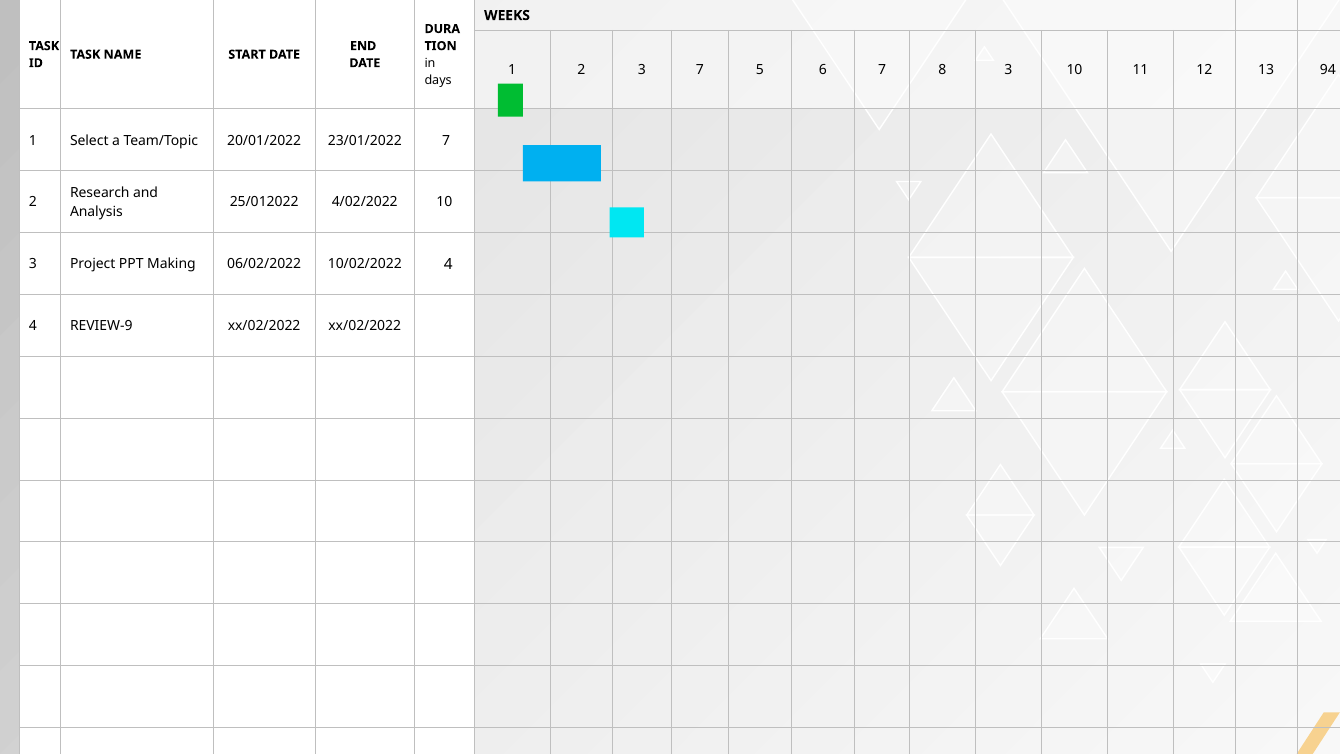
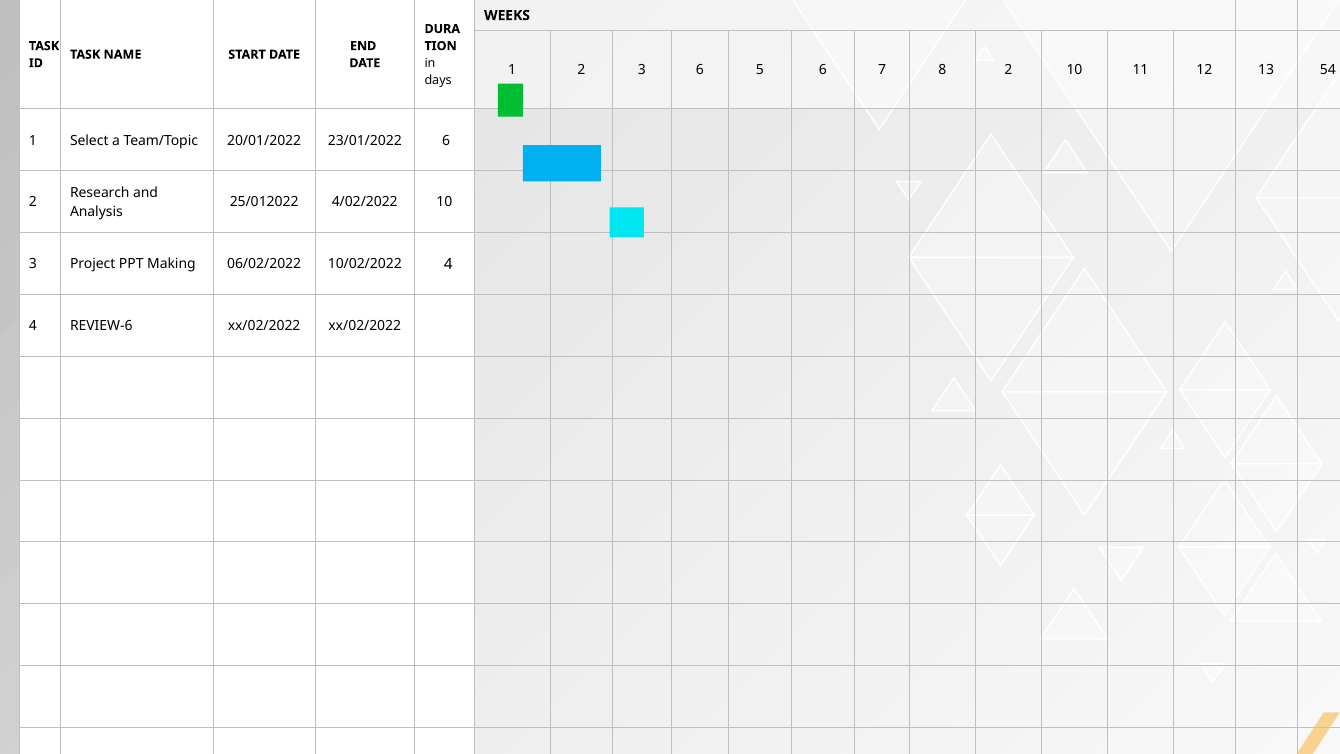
3 7: 7 -> 6
8 3: 3 -> 2
94: 94 -> 54
23/01/2022 7: 7 -> 6
REVIEW-9: REVIEW-9 -> REVIEW-6
